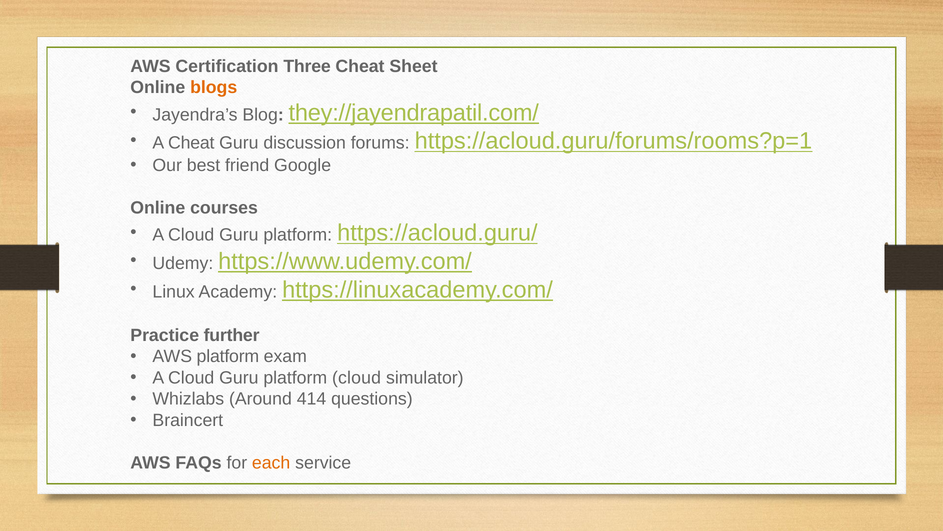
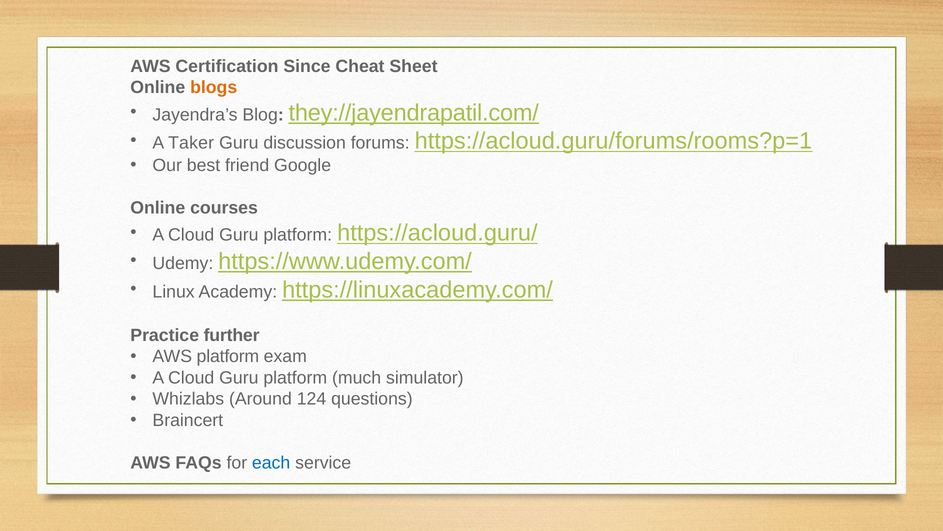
Three: Three -> Since
A Cheat: Cheat -> Taker
platform cloud: cloud -> much
414: 414 -> 124
each colour: orange -> blue
